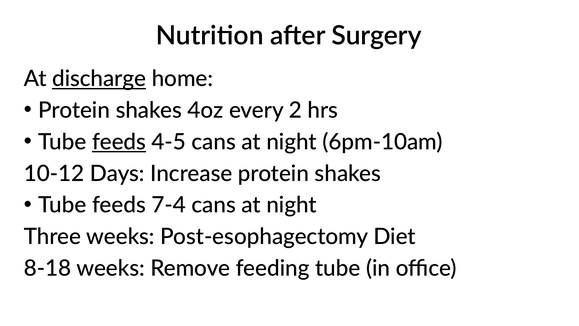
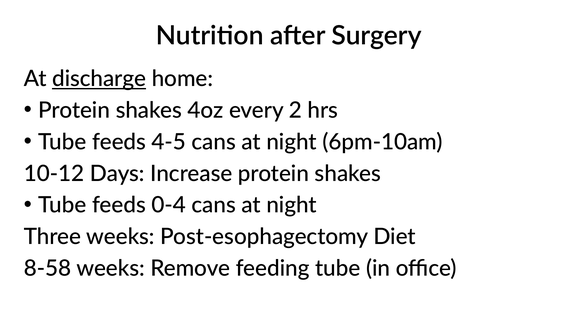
feeds at (119, 142) underline: present -> none
7-4: 7-4 -> 0-4
8-18: 8-18 -> 8-58
